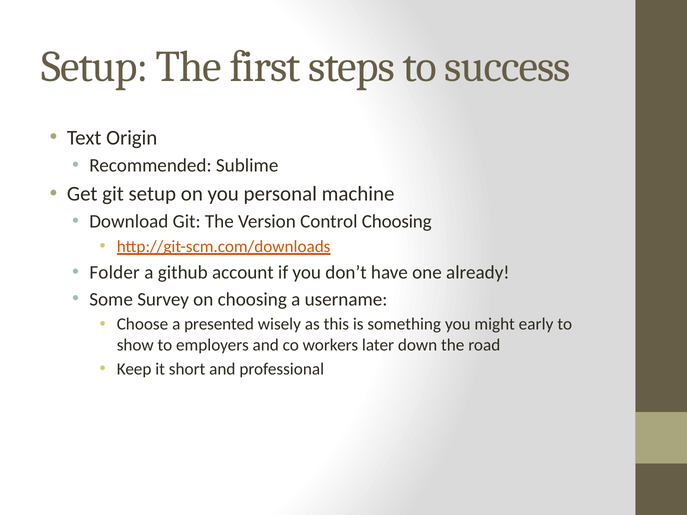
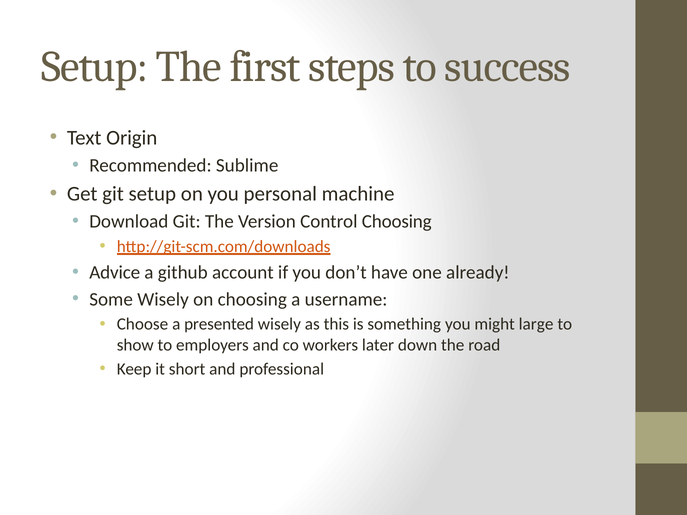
Folder: Folder -> Advice
Some Survey: Survey -> Wisely
early: early -> large
